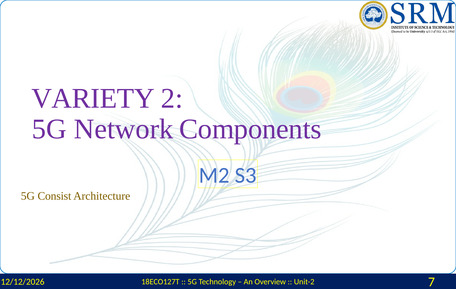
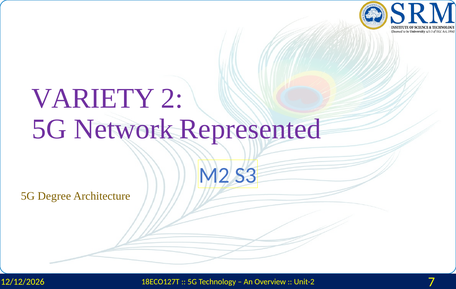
Components: Components -> Represented
Consist: Consist -> Degree
